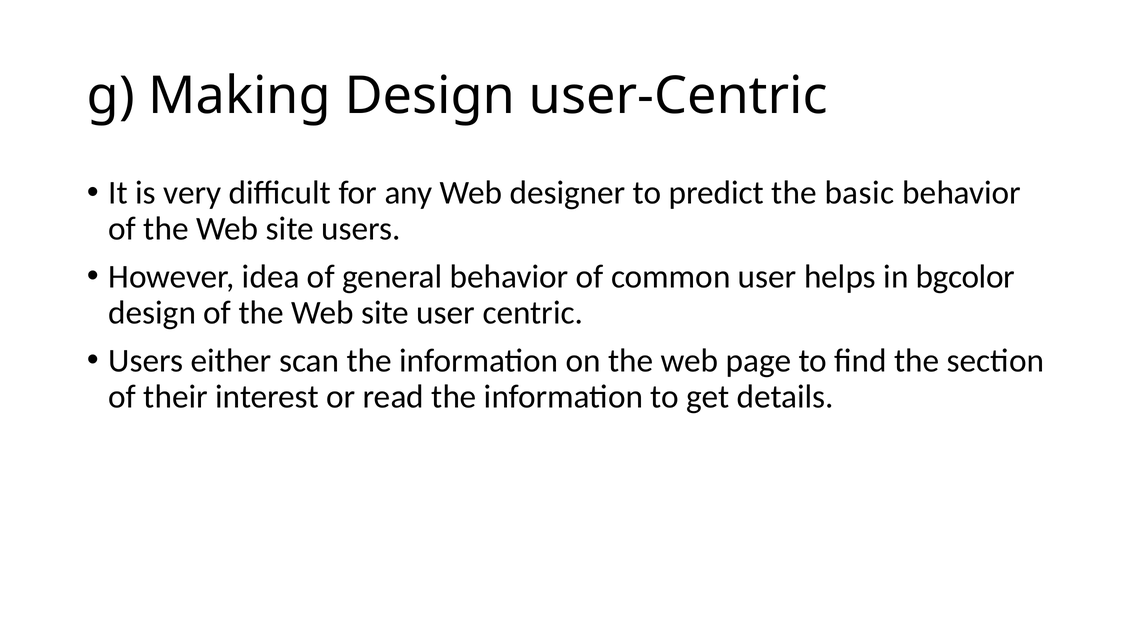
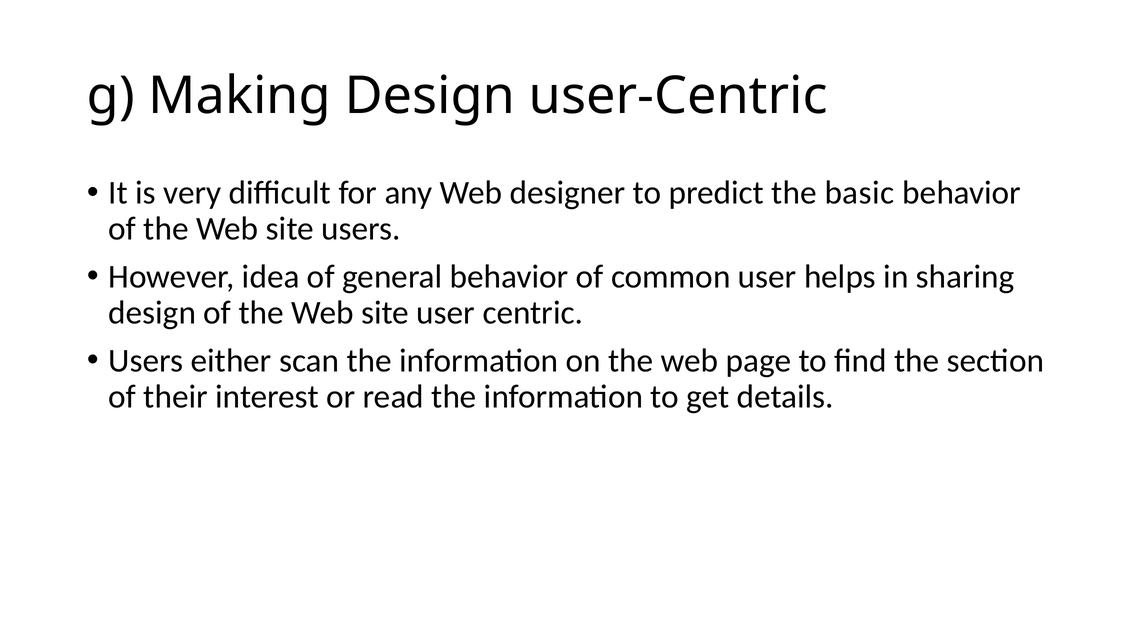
bgcolor: bgcolor -> sharing
